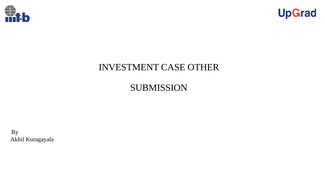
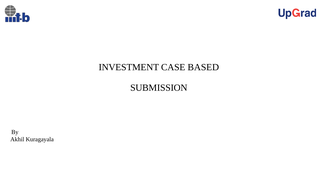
OTHER: OTHER -> BASED
